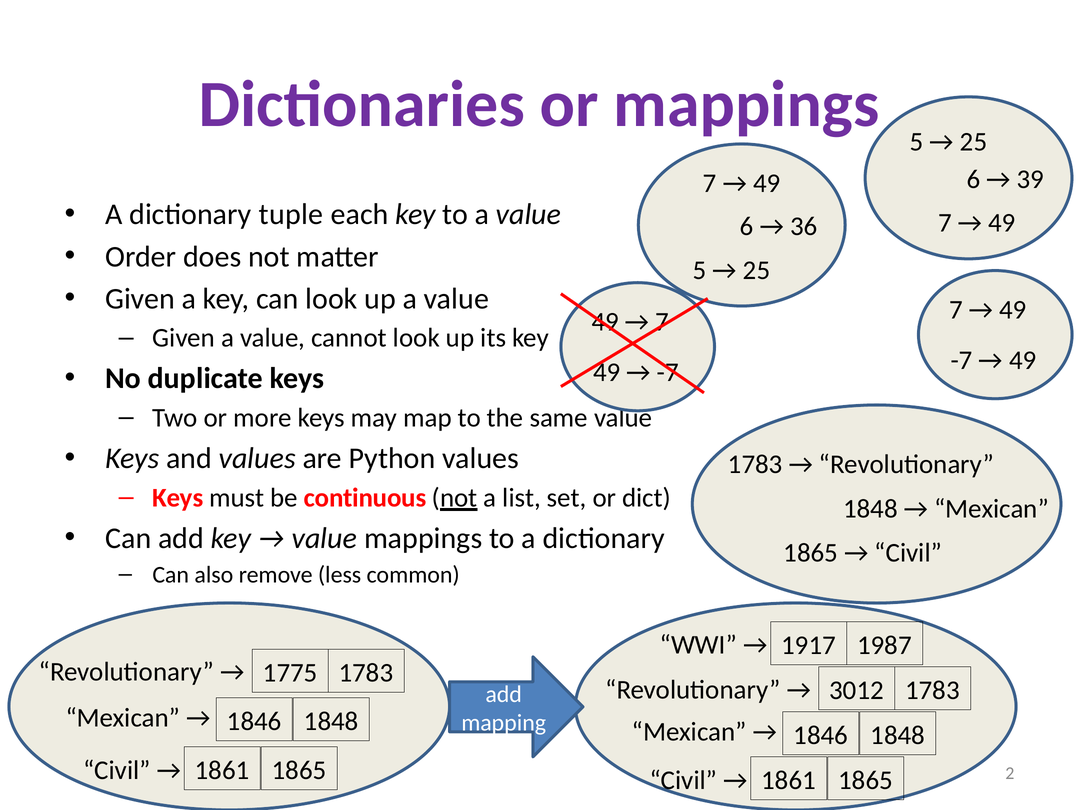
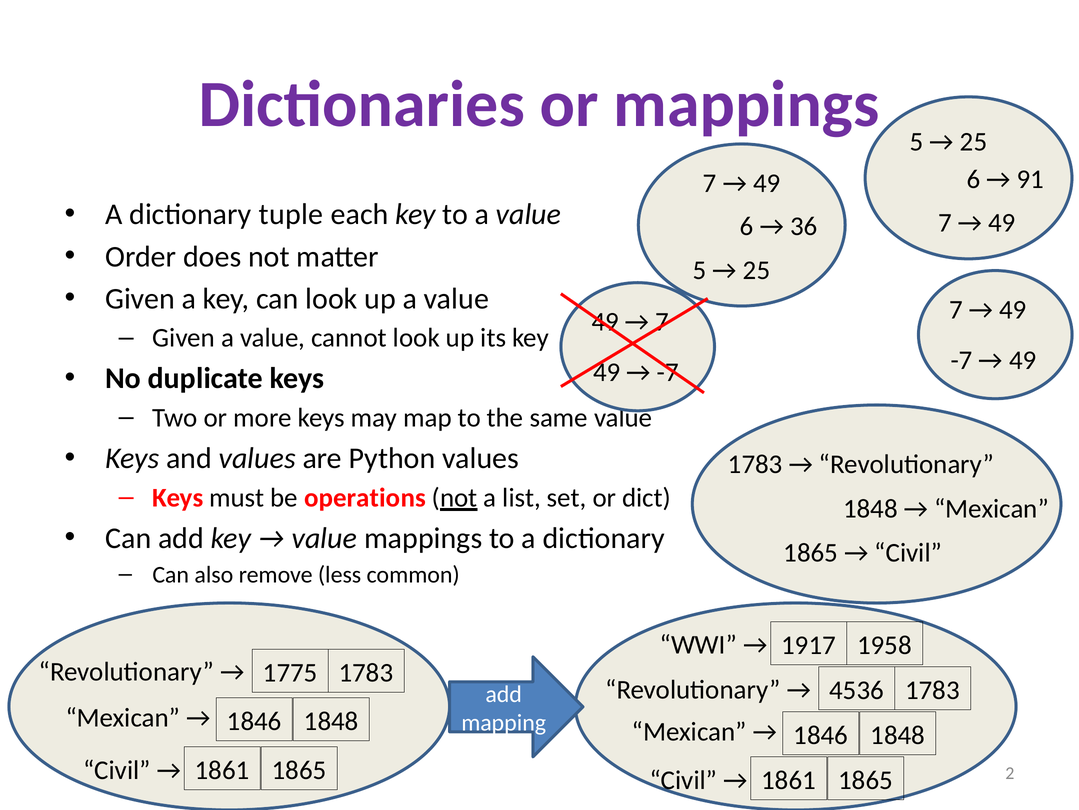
39: 39 -> 91
continuous: continuous -> operations
1987: 1987 -> 1958
3012: 3012 -> 4536
